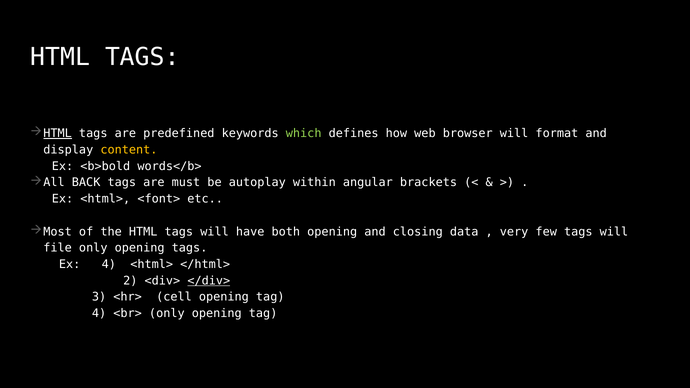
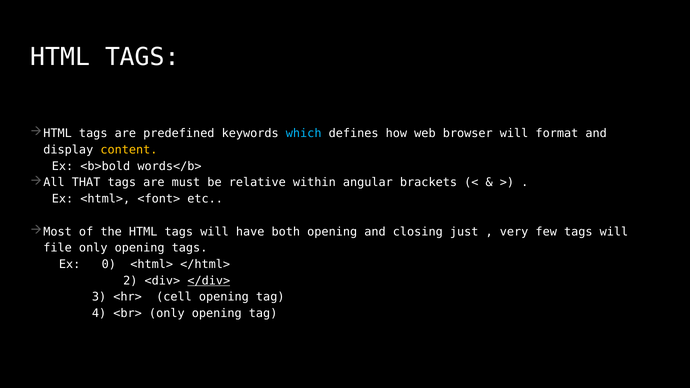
HTML at (58, 134) underline: present -> none
which colour: light green -> light blue
BACK: BACK -> THAT
autoplay: autoplay -> relative
data: data -> just
Ex 4: 4 -> 0
